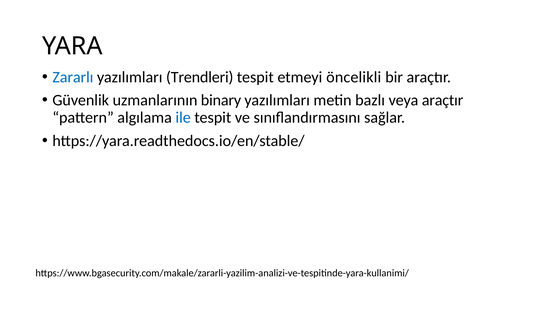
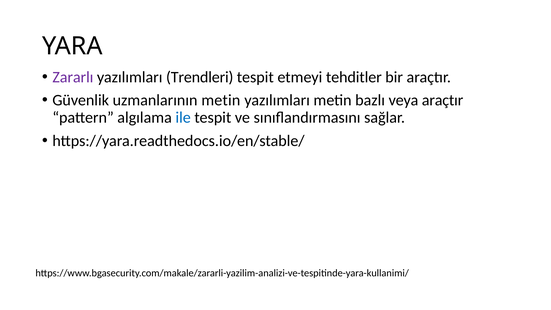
Zararlı colour: blue -> purple
öncelikli: öncelikli -> tehditler
uzmanlarının binary: binary -> metin
